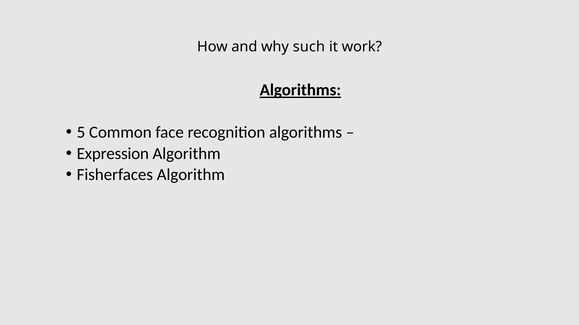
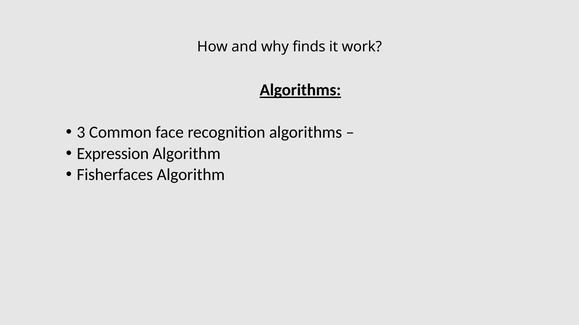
such: such -> finds
5: 5 -> 3
